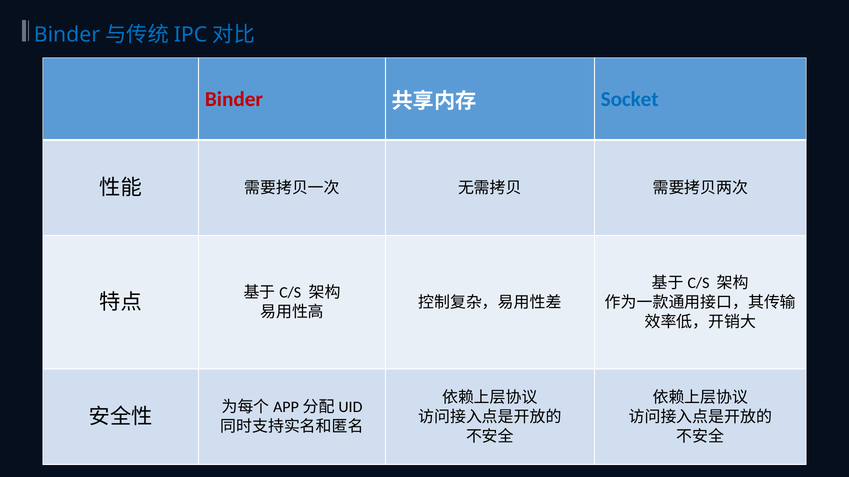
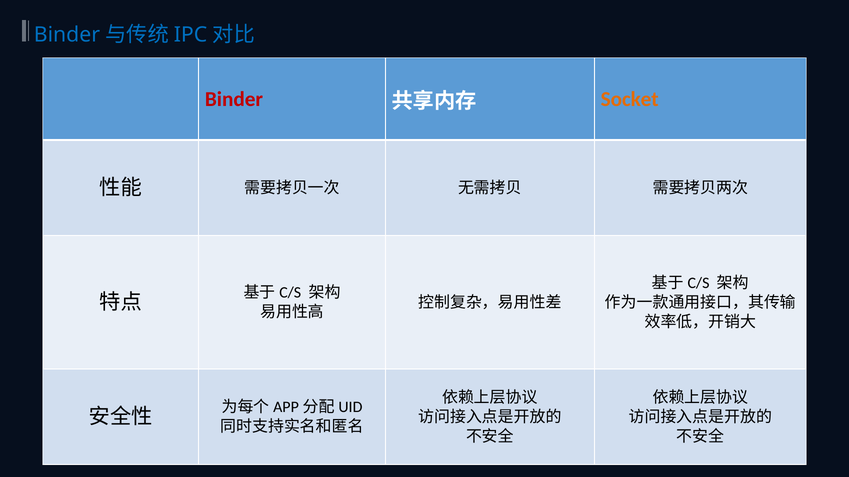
Socket colour: blue -> orange
